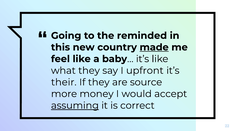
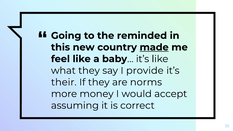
upfront: upfront -> provide
source: source -> norms
assuming underline: present -> none
